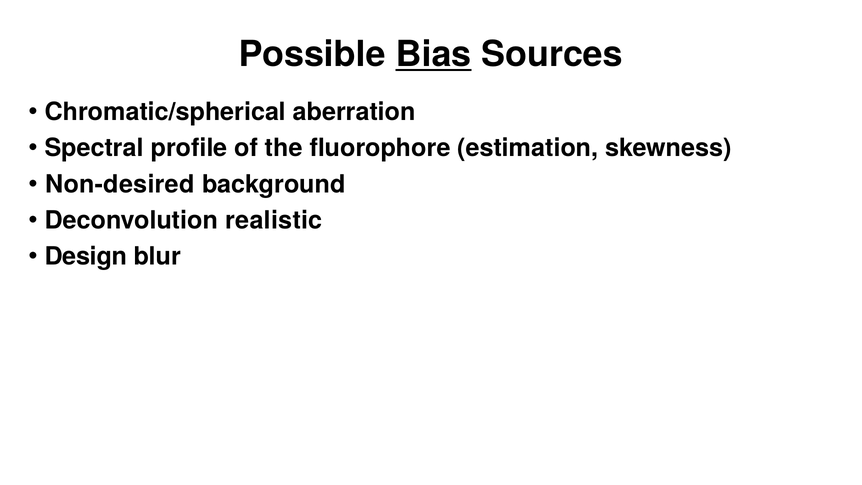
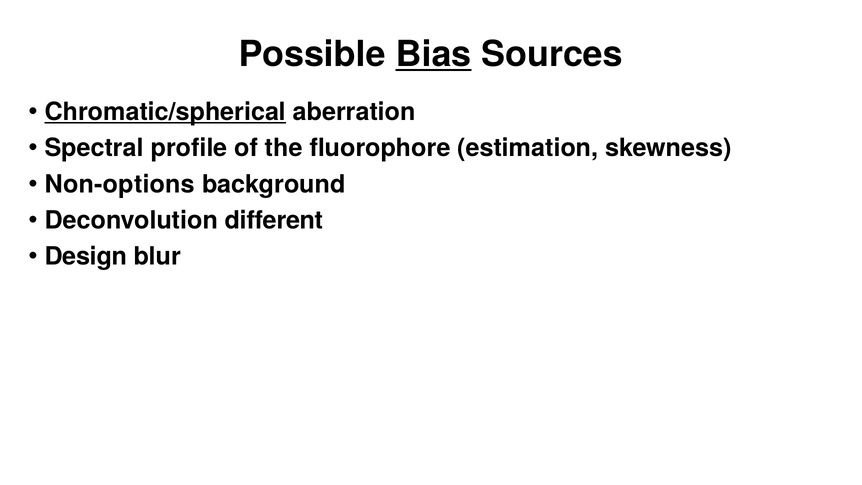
Chromatic/spherical underline: none -> present
Non-desired: Non-desired -> Non-options
realistic: realistic -> different
